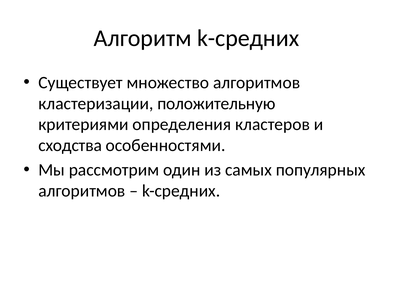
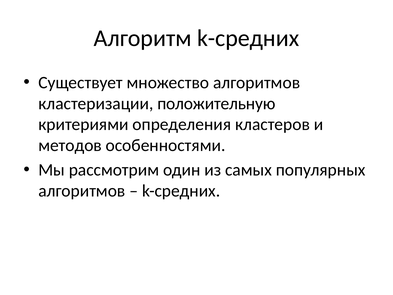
сходства: сходства -> методов
